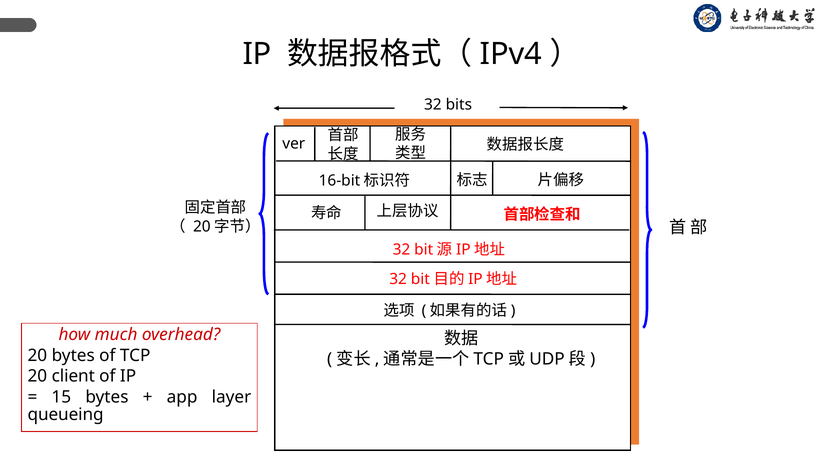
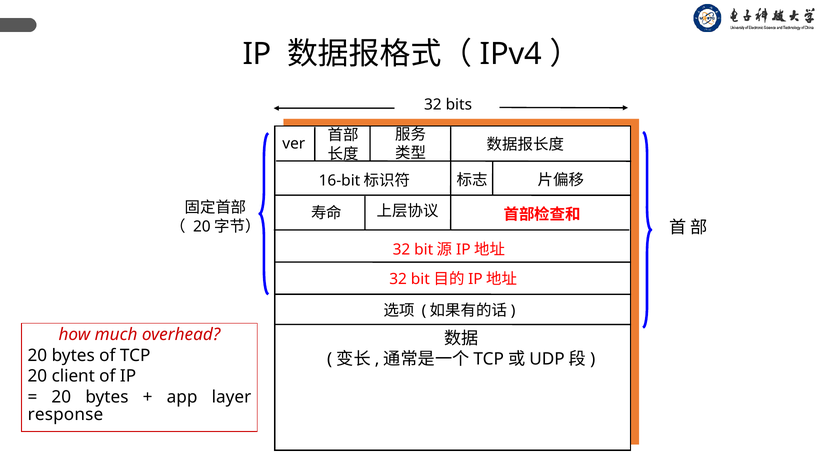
15 at (61, 397): 15 -> 20
queueing: queueing -> response
